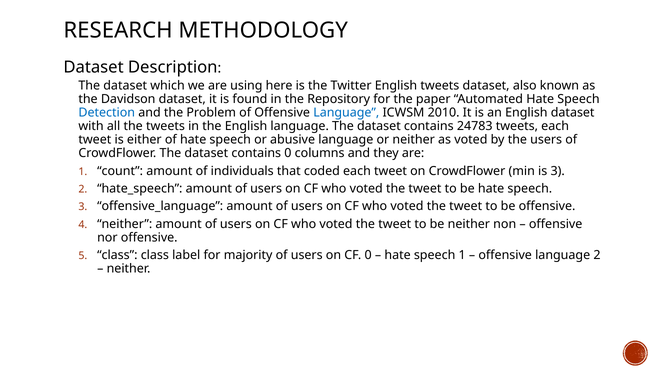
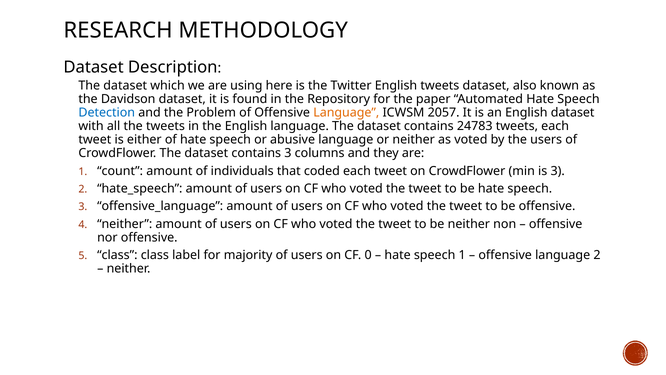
Language at (346, 113) colour: blue -> orange
2010: 2010 -> 2057
contains 0: 0 -> 3
